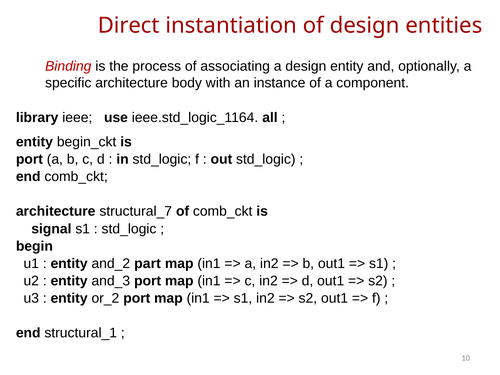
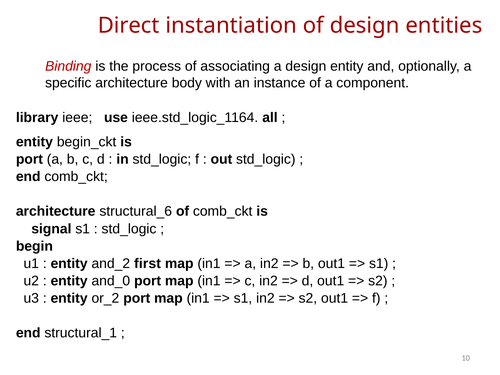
structural_7: structural_7 -> structural_6
part: part -> first
and_3: and_3 -> and_0
